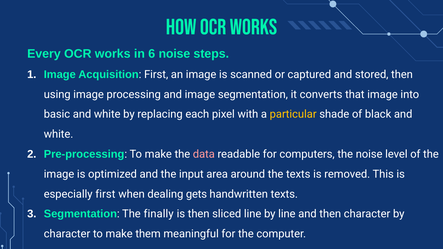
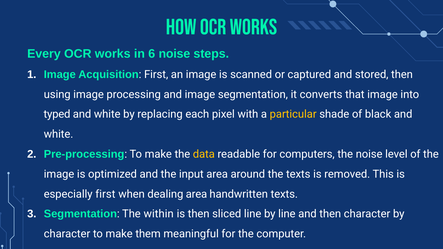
basic: basic -> typed
data colour: pink -> yellow
dealing gets: gets -> area
finally: finally -> within
